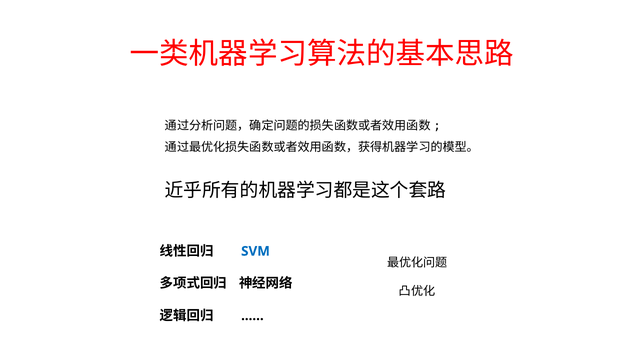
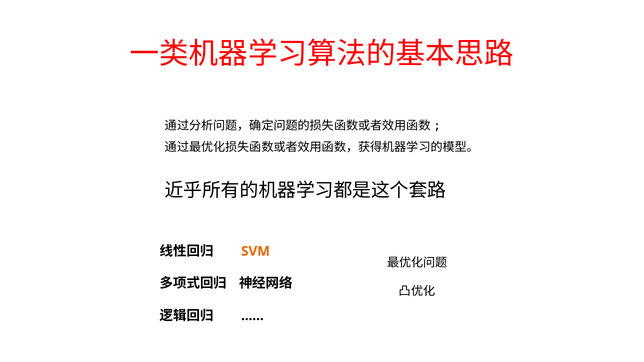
SVM colour: blue -> orange
